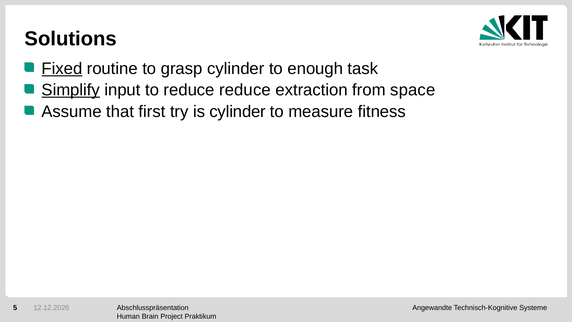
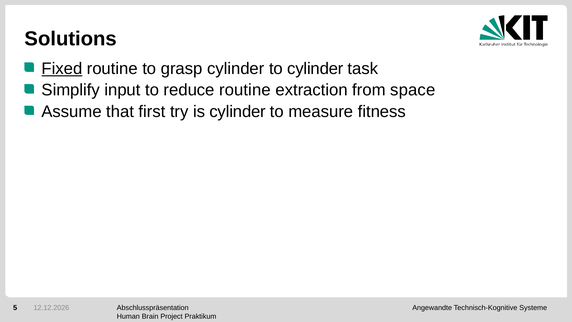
to enough: enough -> cylinder
Simplify underline: present -> none
reduce reduce: reduce -> routine
